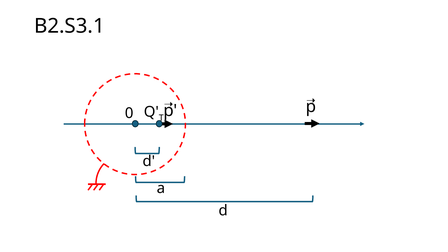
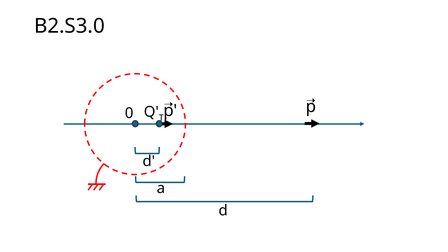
B2.S3.1: B2.S3.1 -> B2.S3.0
